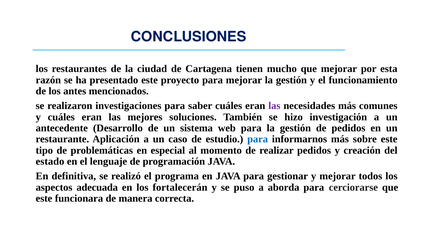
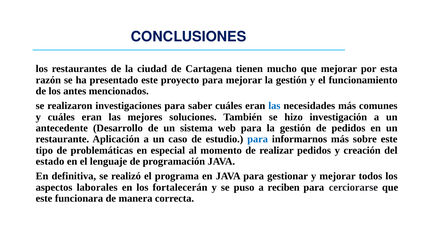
las at (274, 106) colour: purple -> blue
adecuada: adecuada -> laborales
aborda: aborda -> reciben
